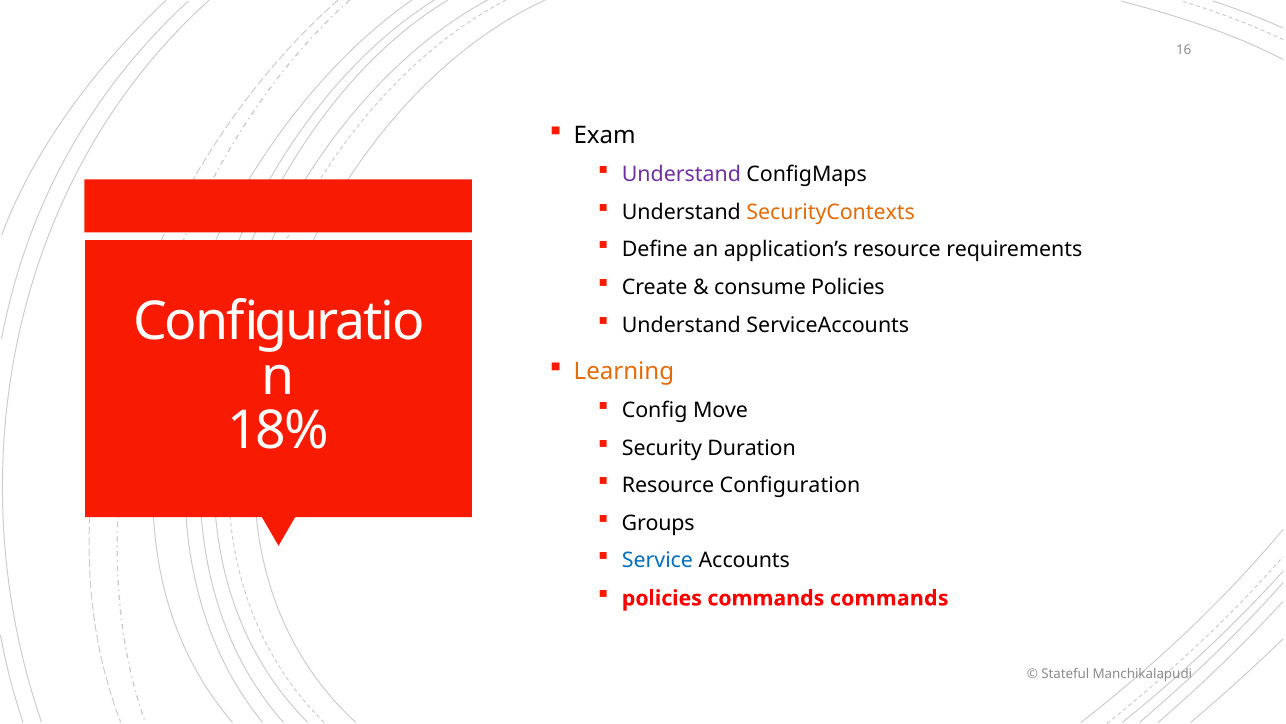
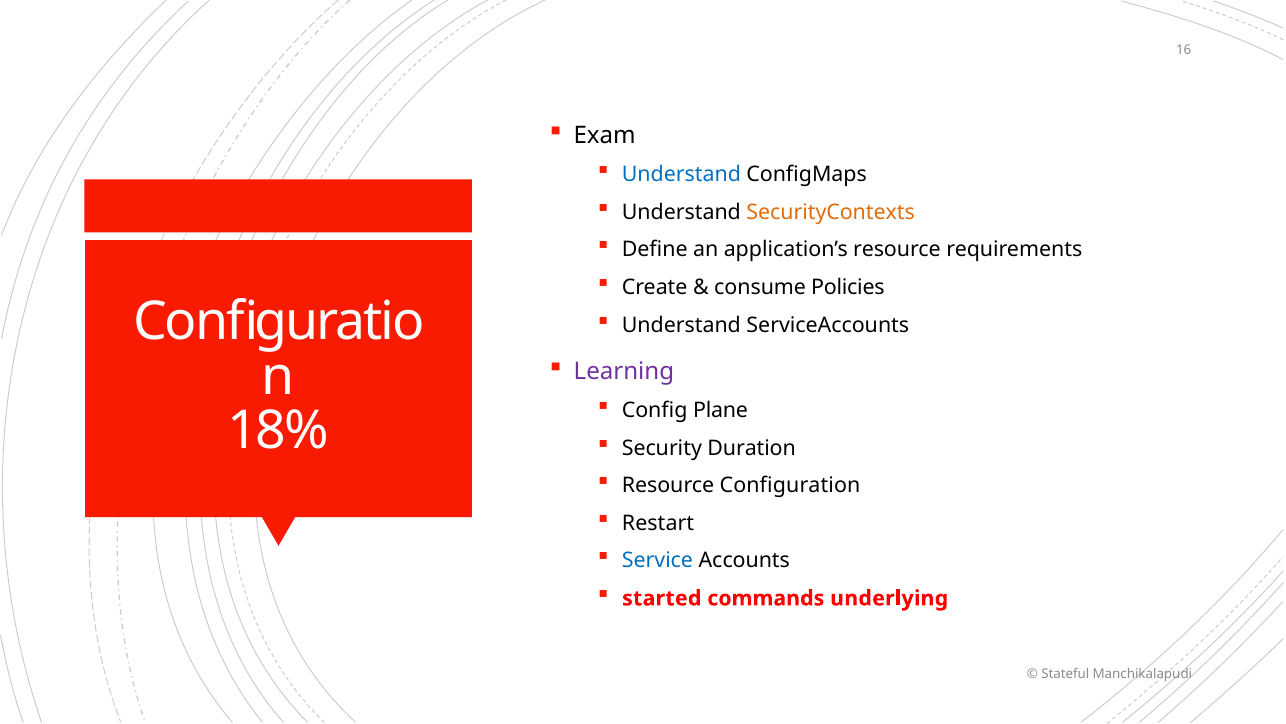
Understand at (681, 175) colour: purple -> blue
Learning colour: orange -> purple
Move: Move -> Plane
Groups: Groups -> Restart
policies at (662, 598): policies -> started
commands commands: commands -> underlying
